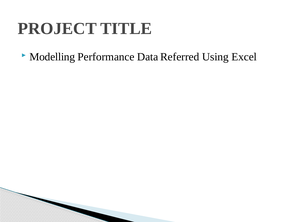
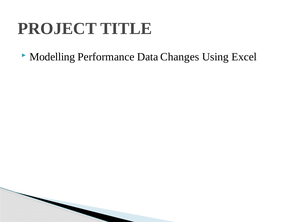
Referred: Referred -> Changes
